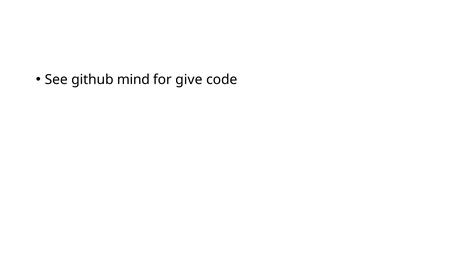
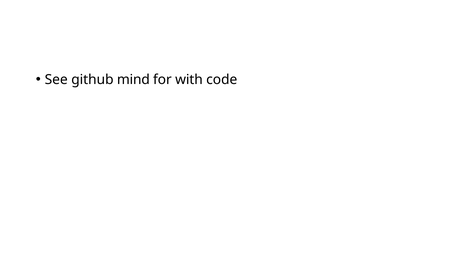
give: give -> with
